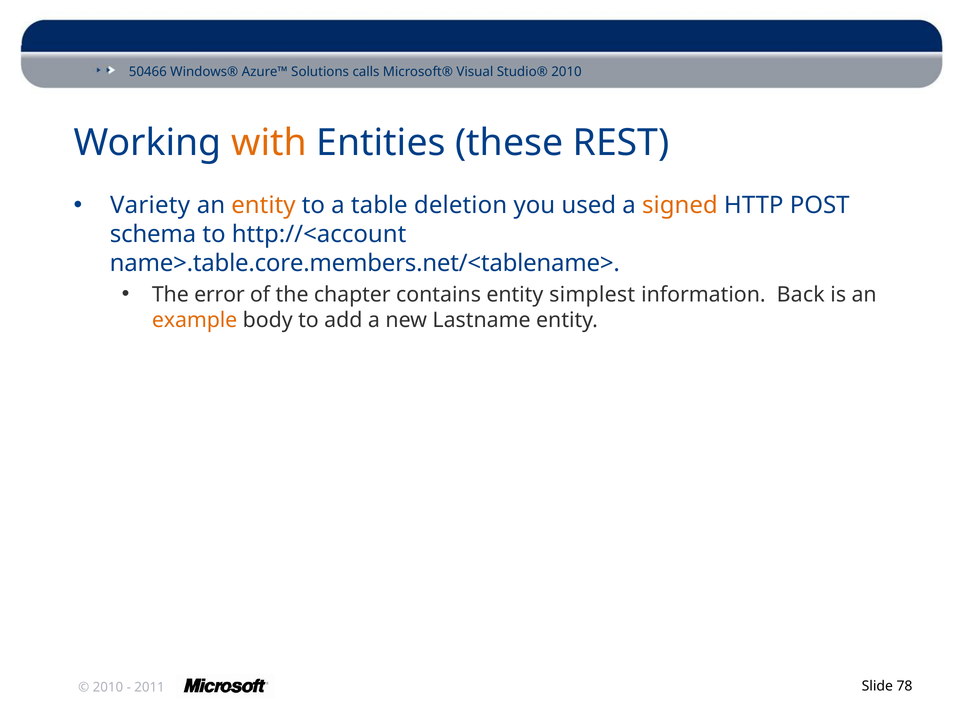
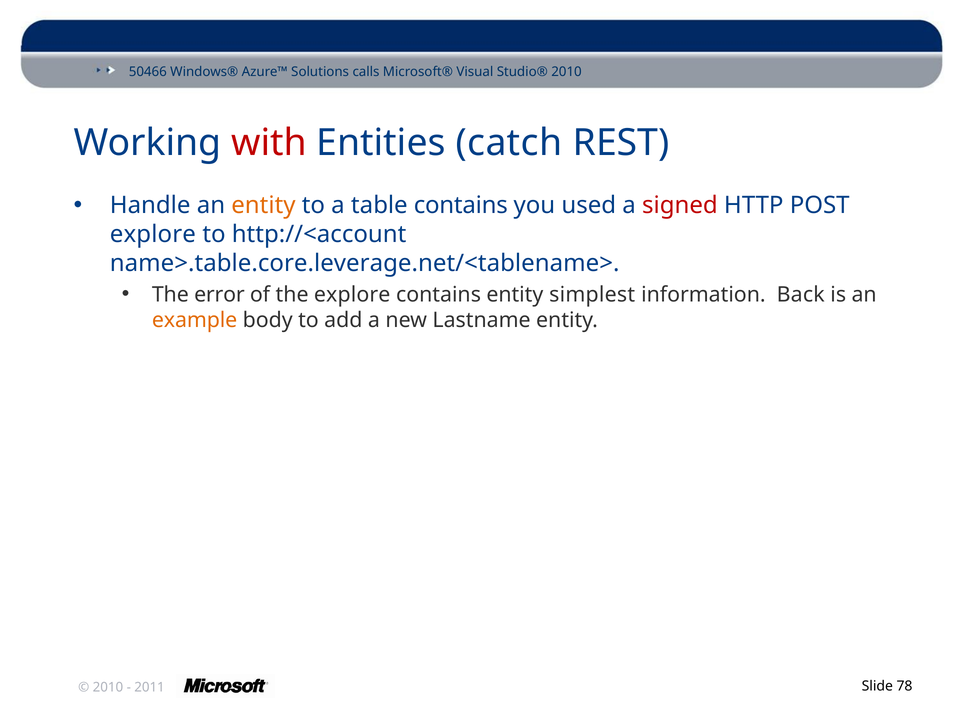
with colour: orange -> red
these: these -> catch
Variety: Variety -> Handle
table deletion: deletion -> contains
signed colour: orange -> red
schema at (153, 234): schema -> explore
name>.table.core.members.net/<tablename>: name>.table.core.members.net/<tablename> -> name>.table.core.leverage.net/<tablename>
the chapter: chapter -> explore
